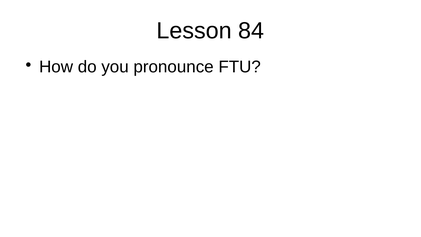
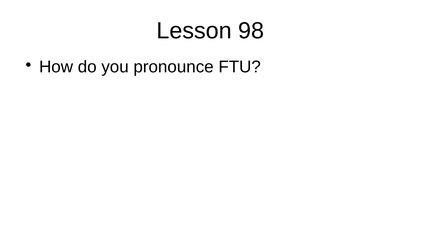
84: 84 -> 98
